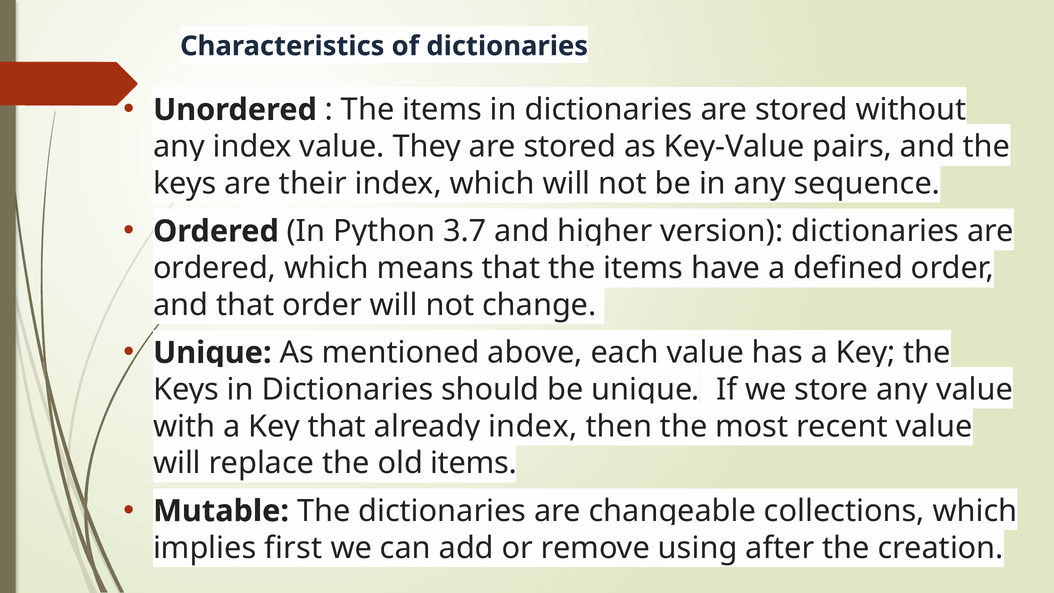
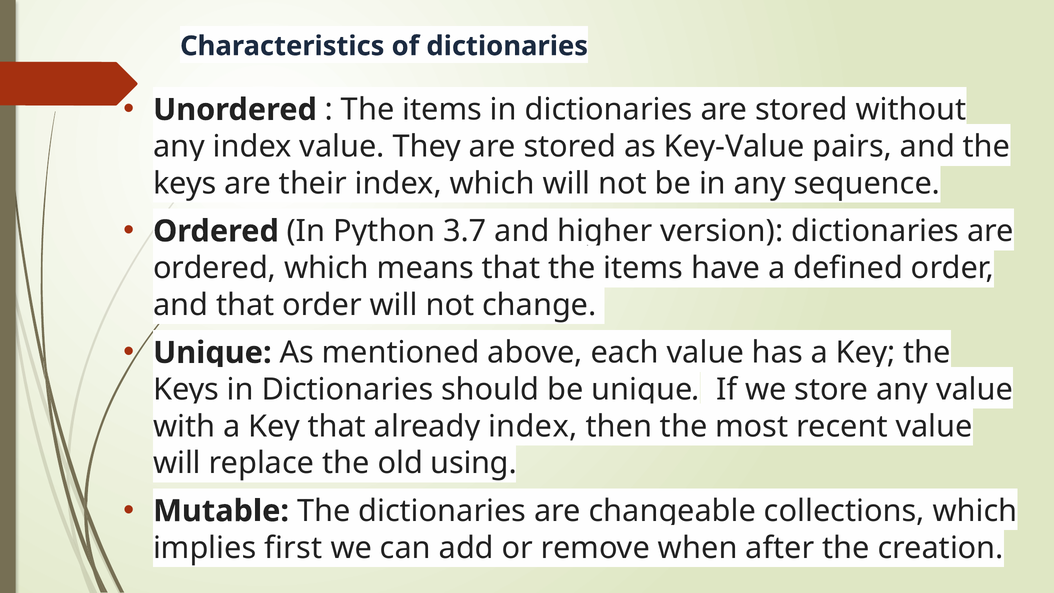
old items: items -> using
using: using -> when
